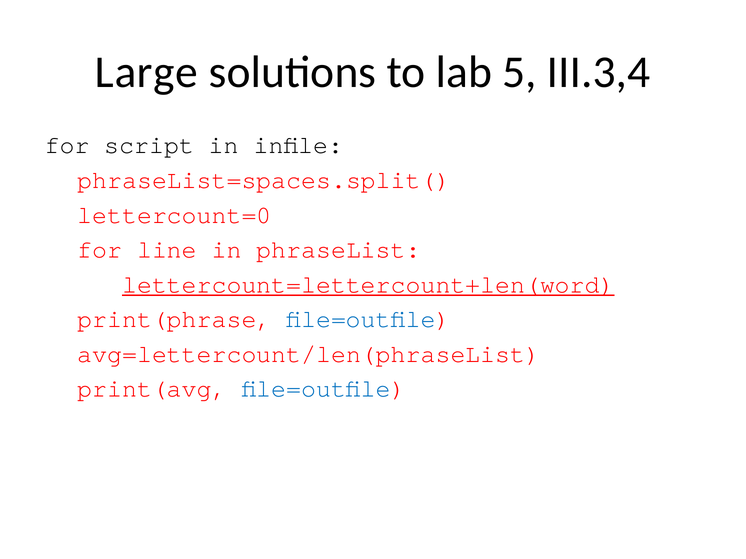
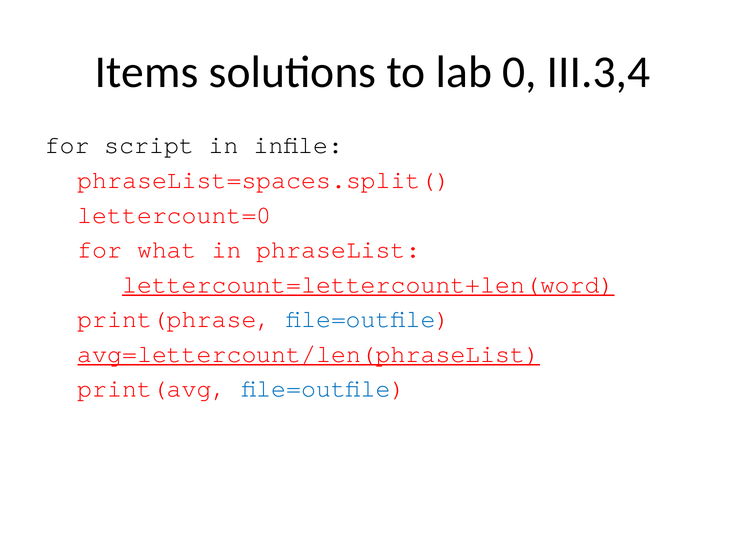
Large: Large -> Items
5: 5 -> 0
line: line -> what
avg=lettercount/len(phraseList underline: none -> present
